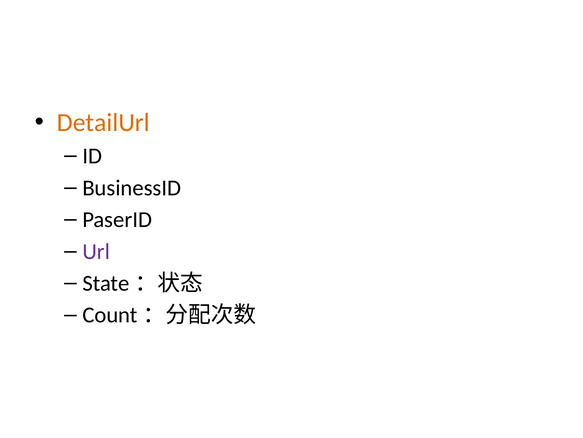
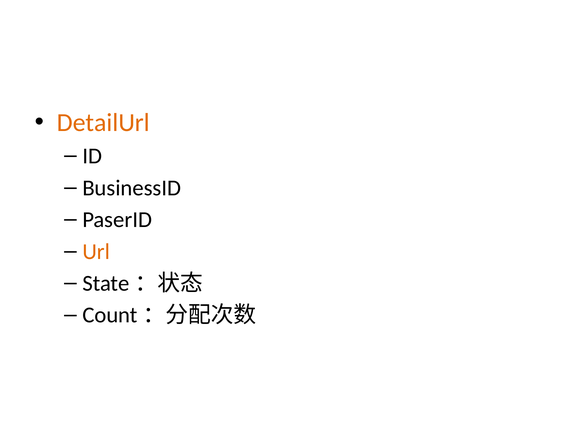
Url colour: purple -> orange
